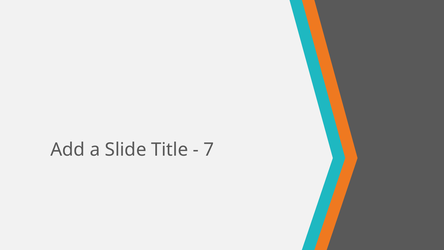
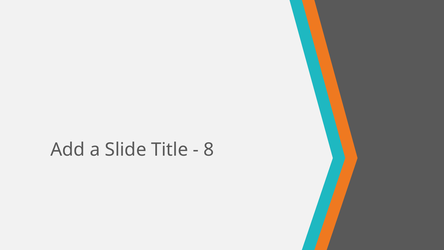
7: 7 -> 8
